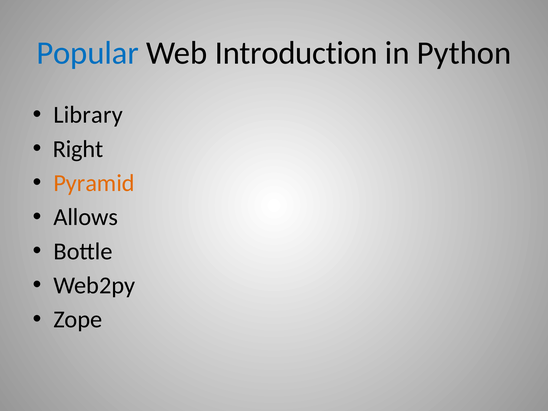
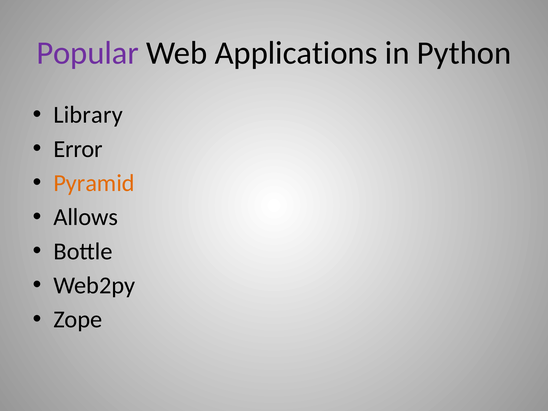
Popular colour: blue -> purple
Introduction: Introduction -> Applications
Right: Right -> Error
